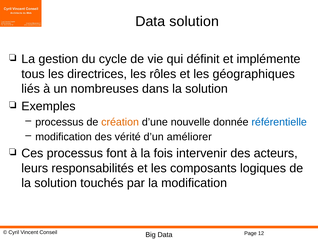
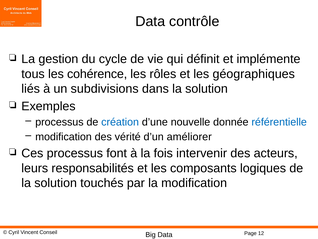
Data solution: solution -> contrôle
directrices: directrices -> cohérence
nombreuses: nombreuses -> subdivisions
création colour: orange -> blue
